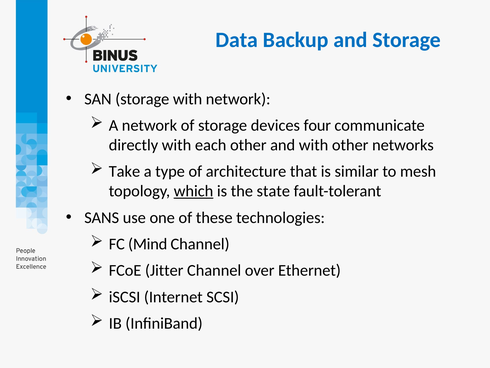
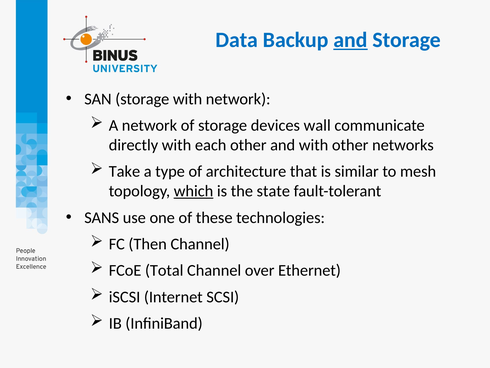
and at (350, 40) underline: none -> present
four: four -> wall
Mind: Mind -> Then
Jitter: Jitter -> Total
